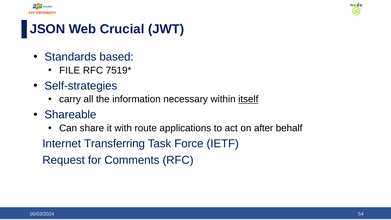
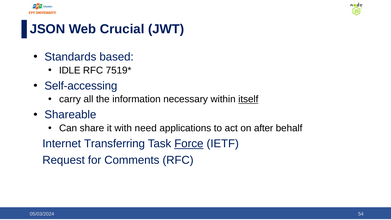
FILE: FILE -> IDLE
Self-strategies: Self-strategies -> Self-accessing
route: route -> need
Force underline: none -> present
